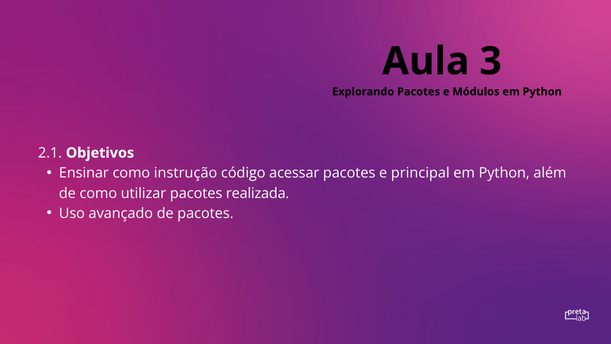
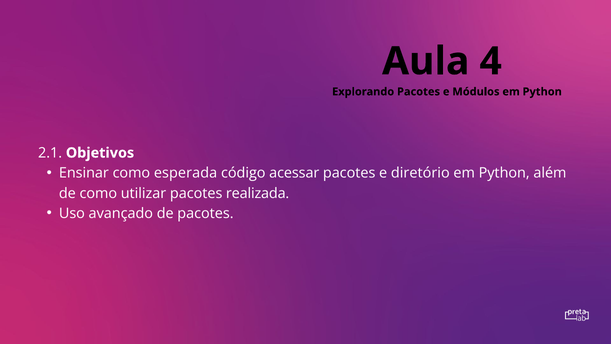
3: 3 -> 4
instrução: instrução -> esperada
principal: principal -> diretório
